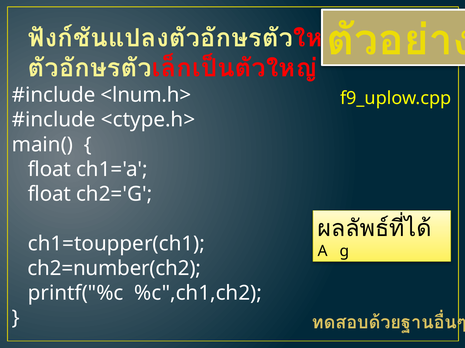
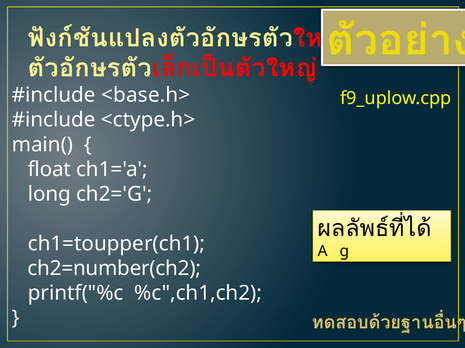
<lnum.h>: <lnum.h> -> <base.h>
float at (49, 195): float -> long
